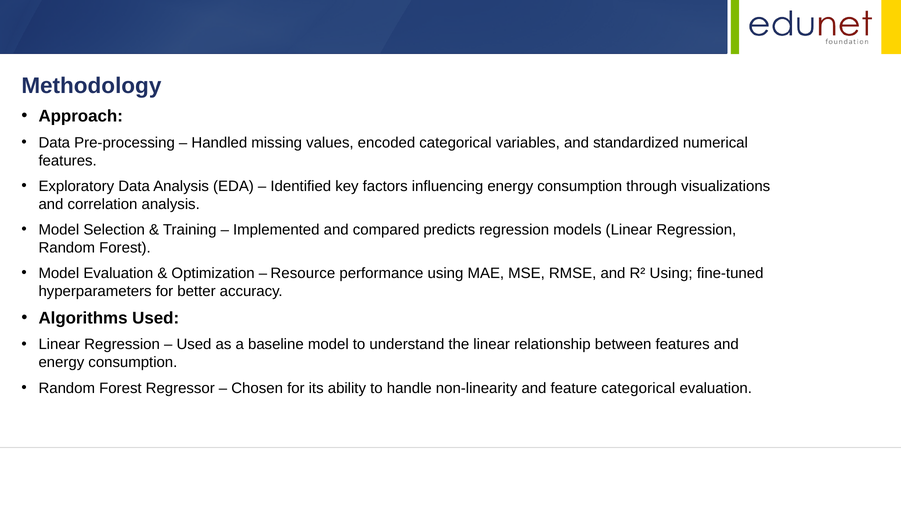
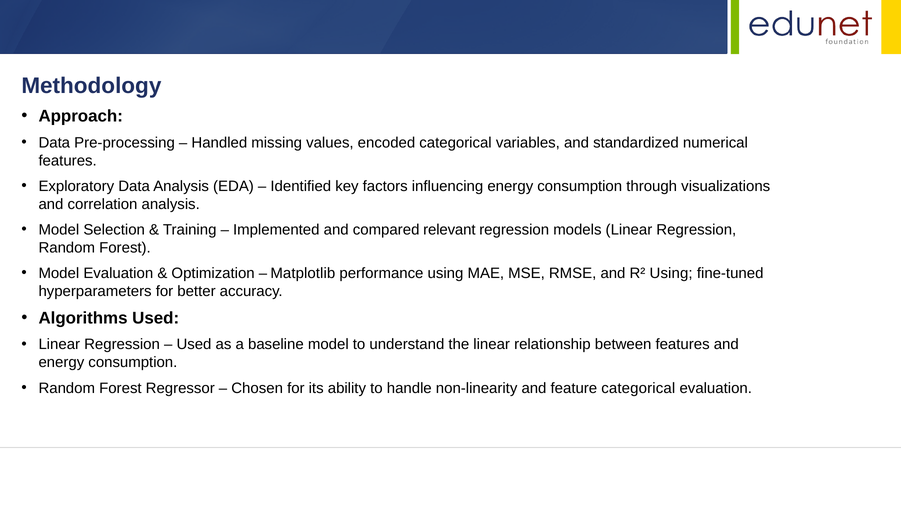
predicts: predicts -> relevant
Resource: Resource -> Matplotlib
